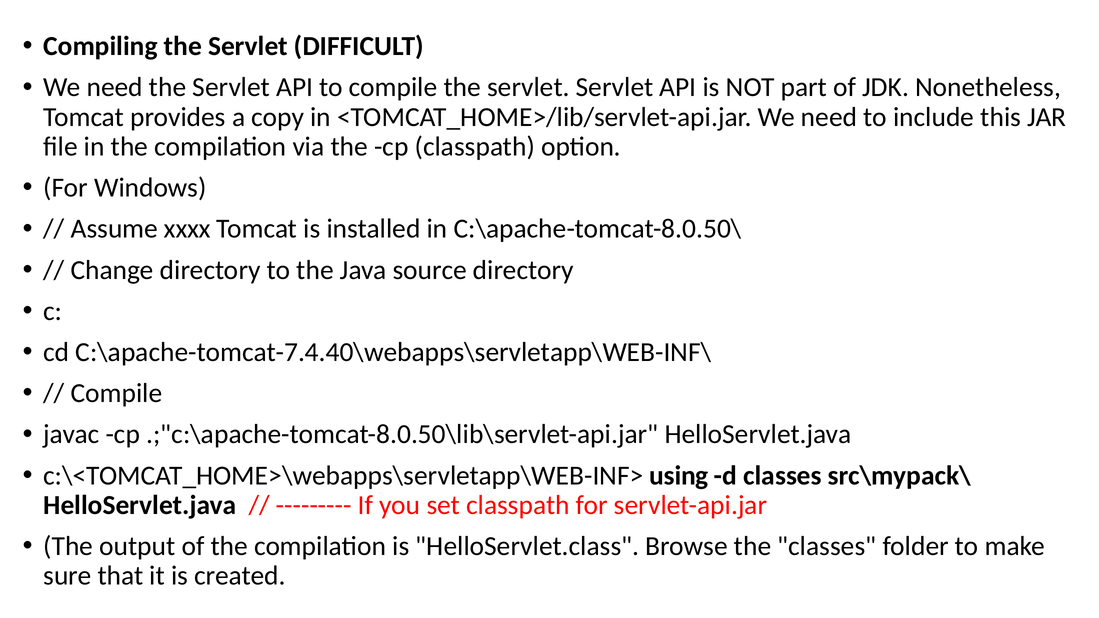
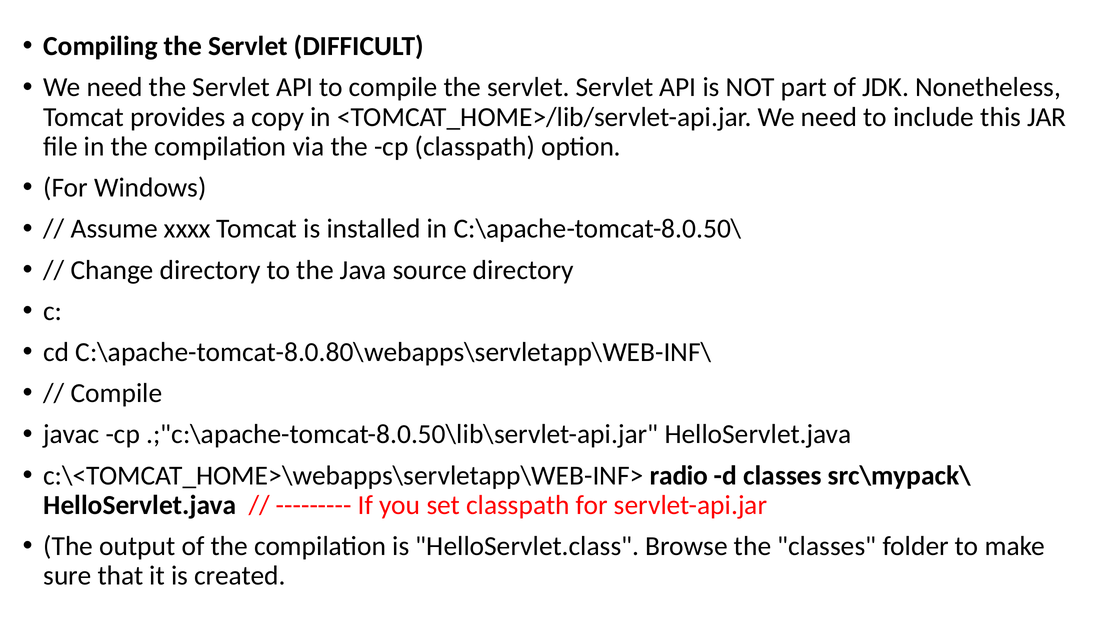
C:\apache-tomcat-7.4.40\webapps\servletapp\WEB-INF\: C:\apache-tomcat-7.4.40\webapps\servletapp\WEB-INF\ -> C:\apache-tomcat-8.0.80\webapps\servletapp\WEB-INF\
using: using -> radio
